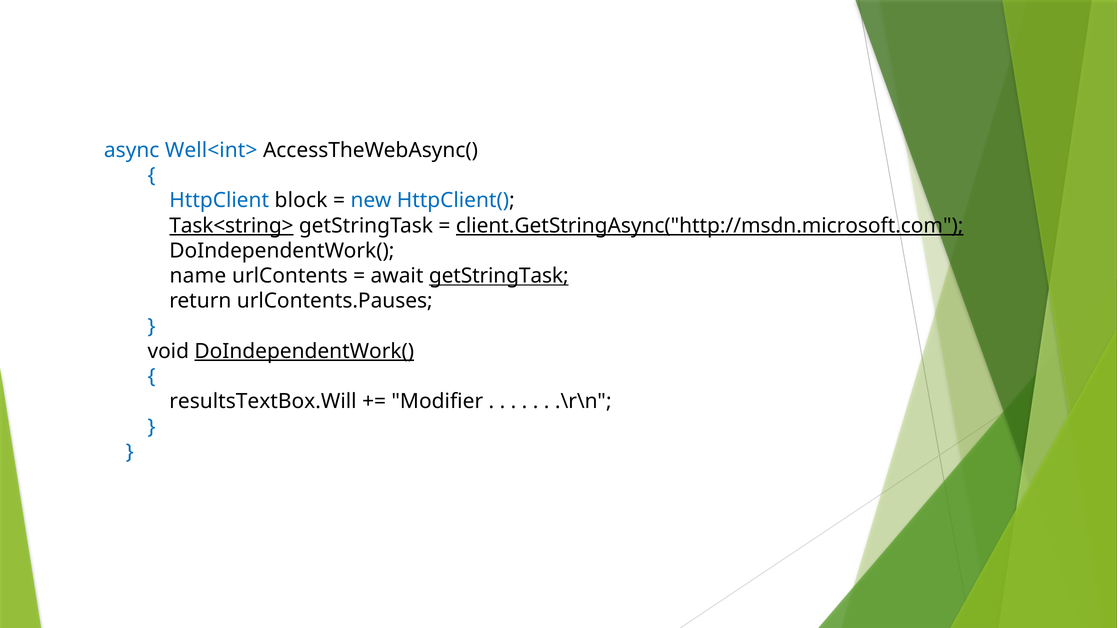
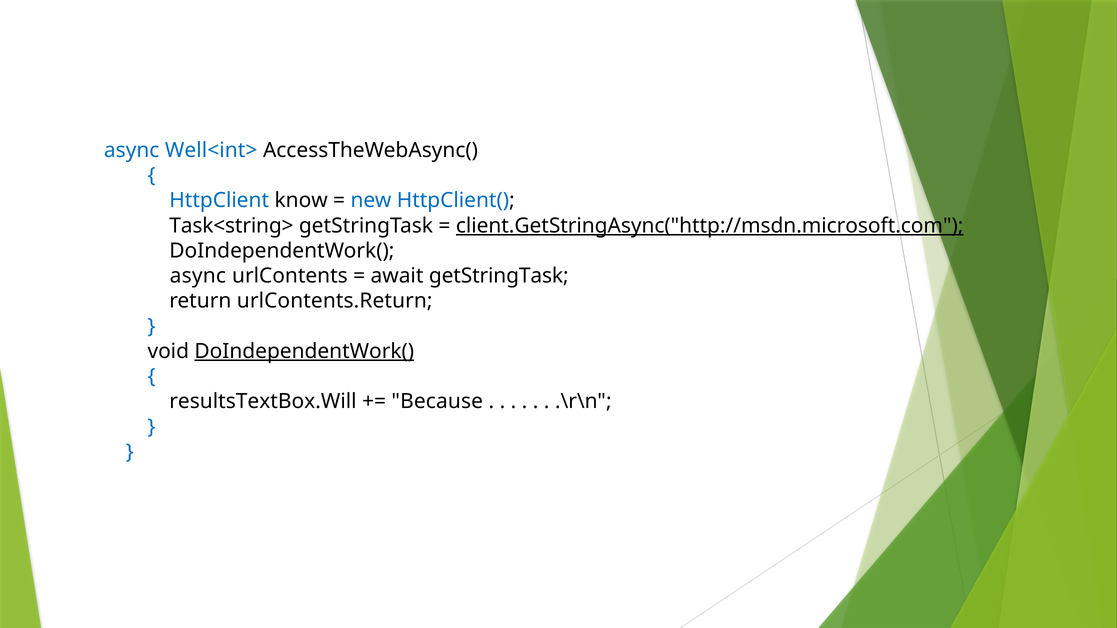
block: block -> know
Task<string> underline: present -> none
name at (198, 276): name -> async
getStringTask at (499, 276) underline: present -> none
urlContents.Pauses: urlContents.Pauses -> urlContents.Return
Modifier: Modifier -> Because
